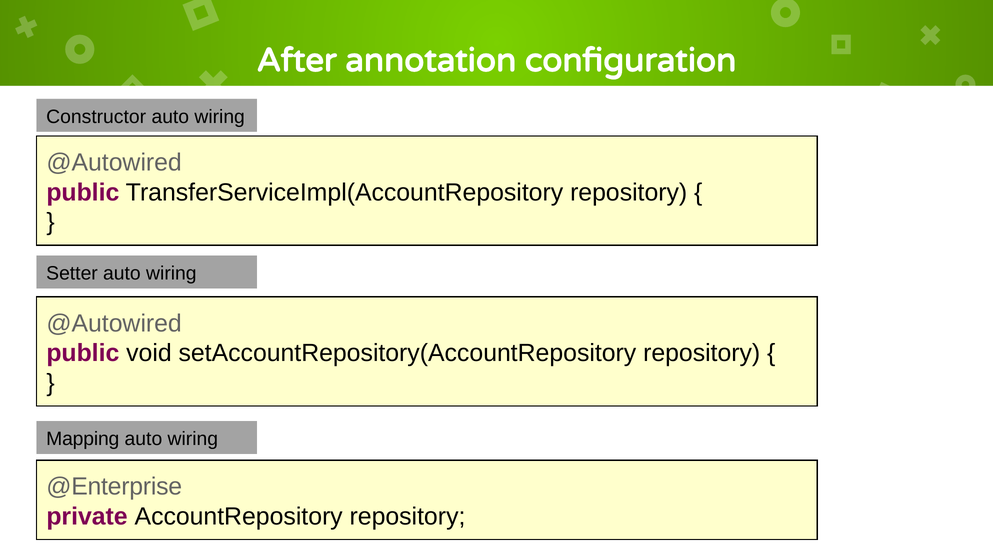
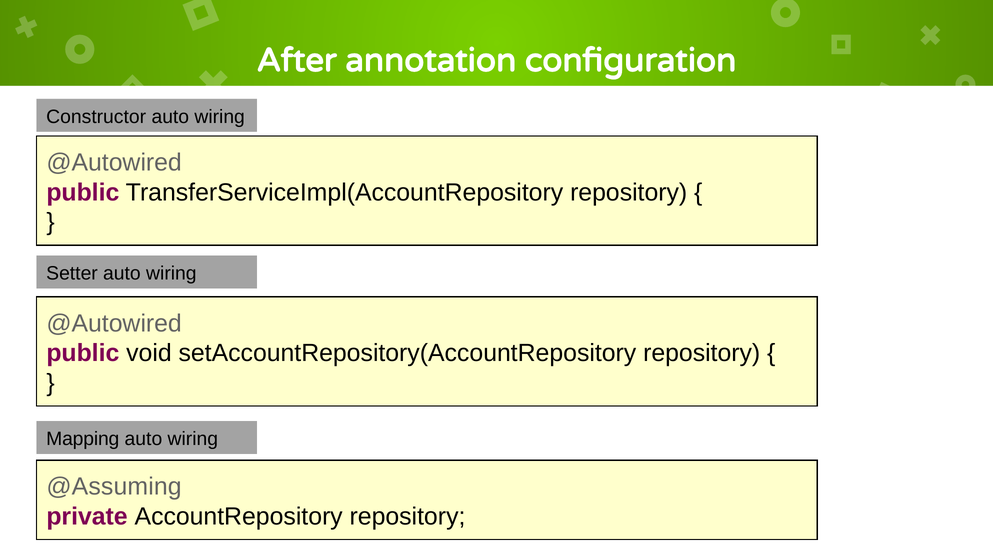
@Enterprise: @Enterprise -> @Assuming
